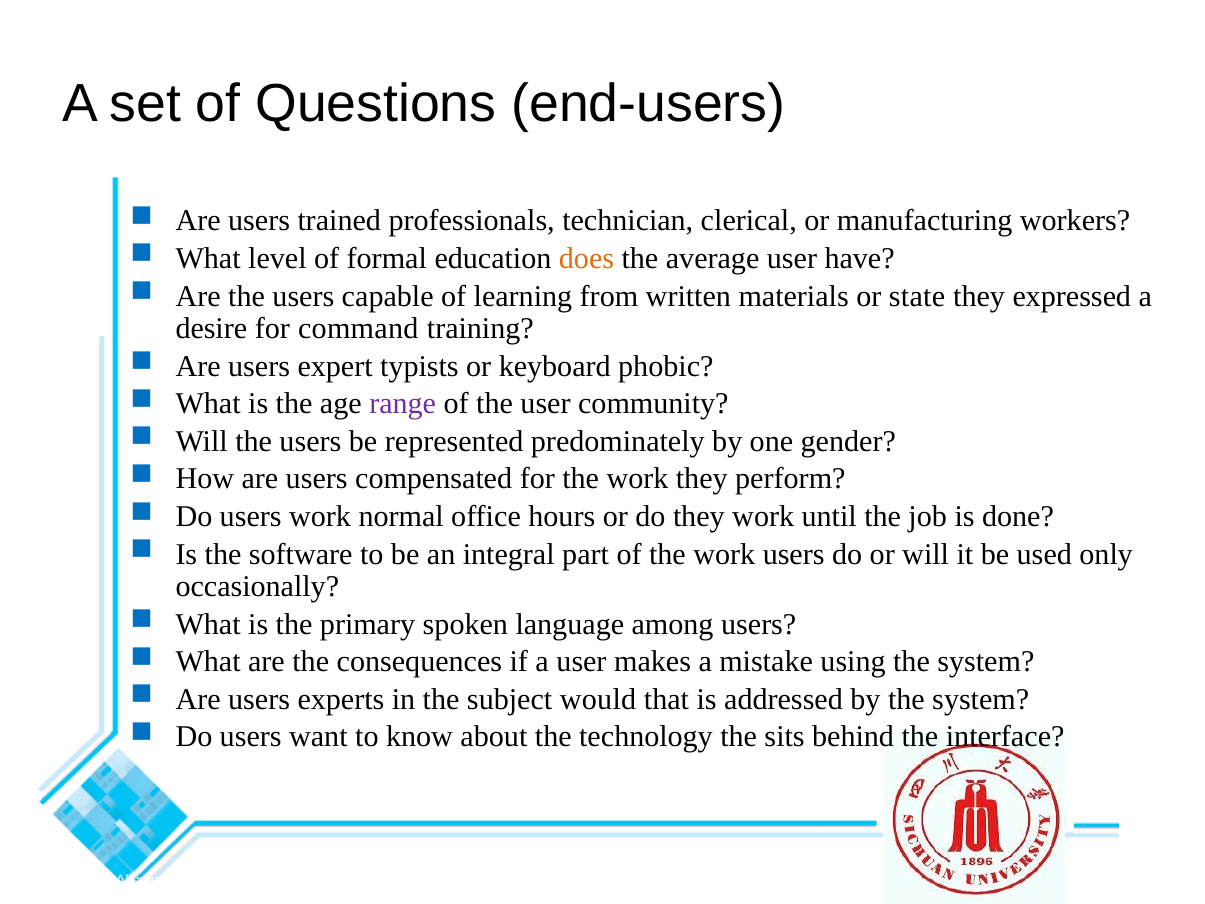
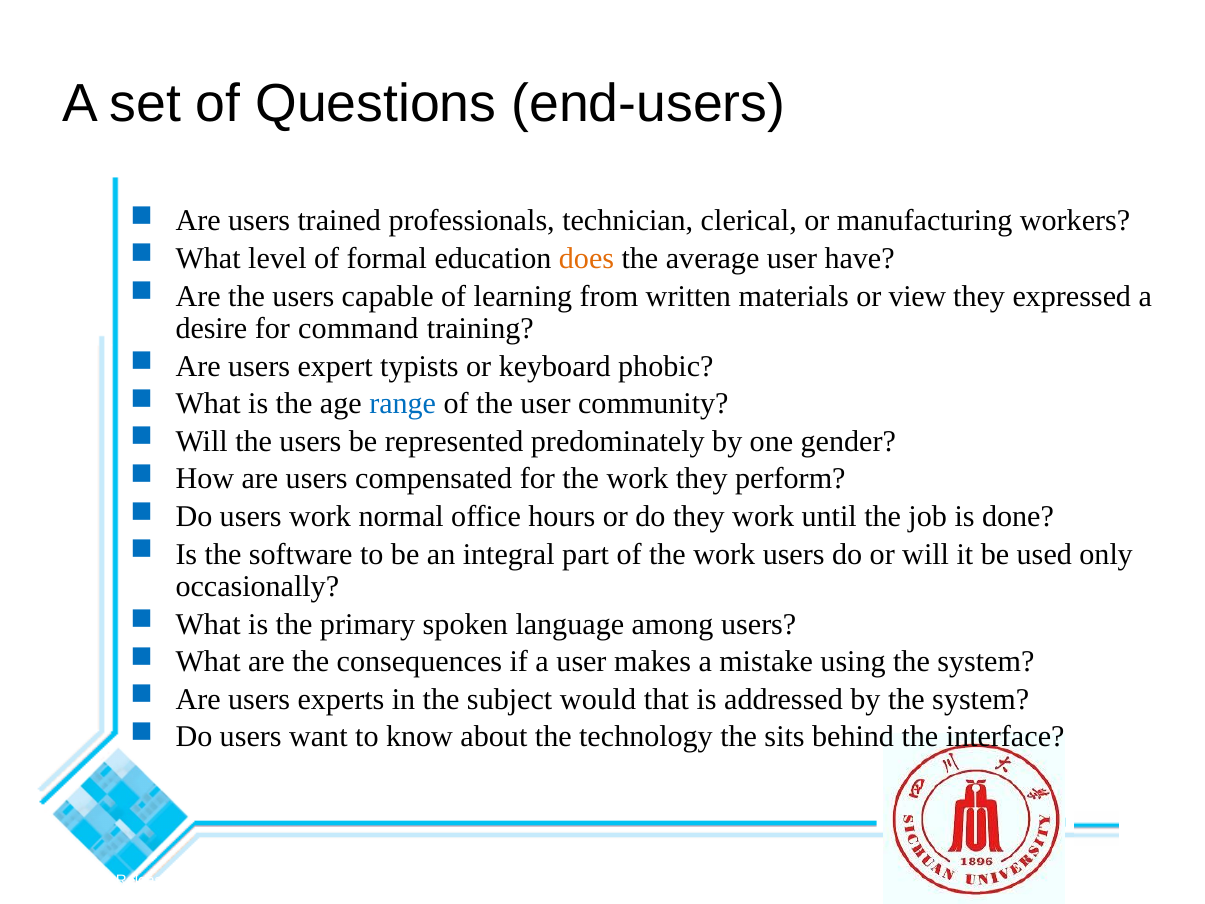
state: state -> view
range colour: purple -> blue
Allowing: Allowing -> Release
